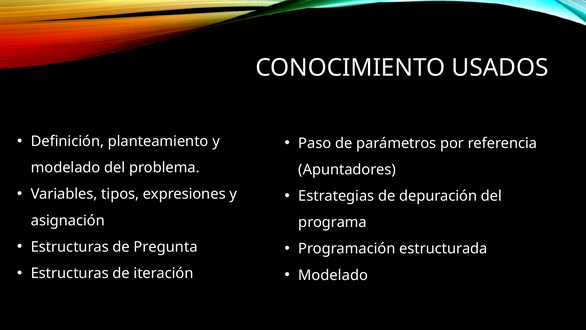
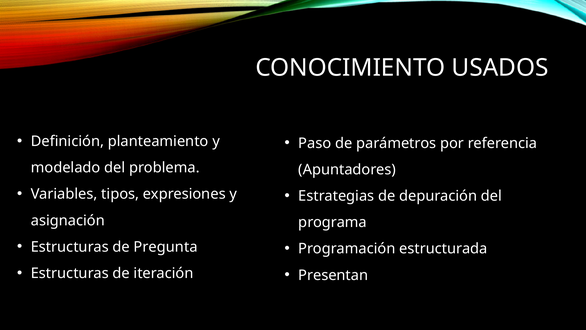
Modelado at (333, 275): Modelado -> Presentan
